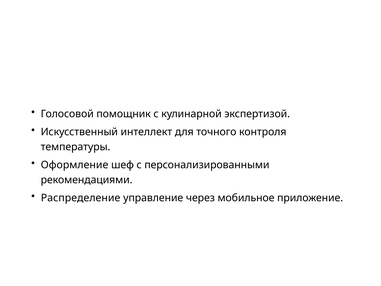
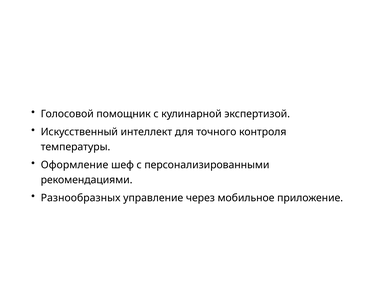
Распределение: Распределение -> Разнообразных
